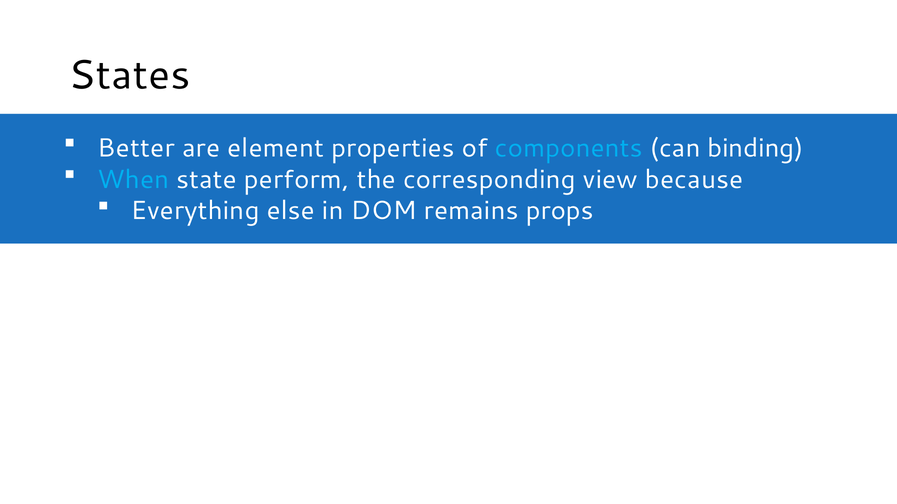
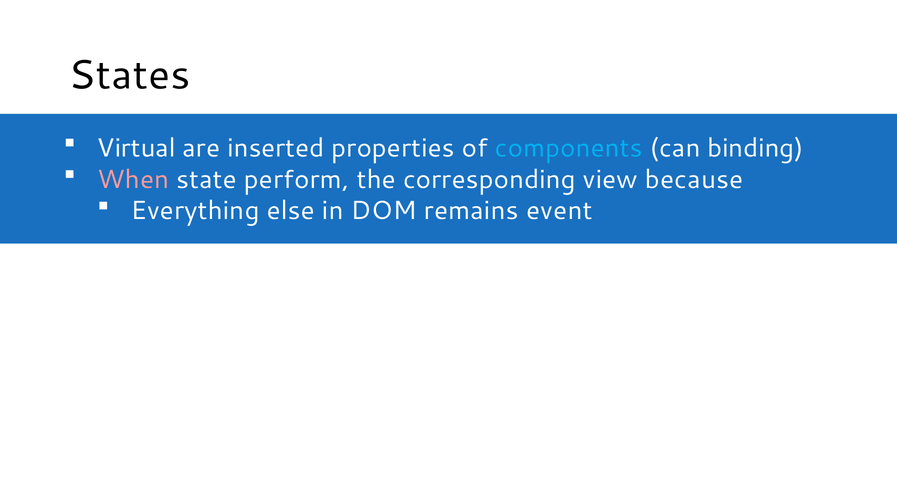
Better: Better -> Virtual
element: element -> inserted
When colour: light blue -> pink
props: props -> event
